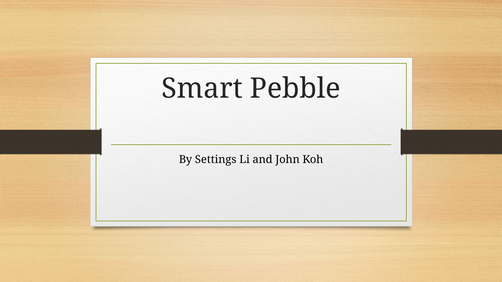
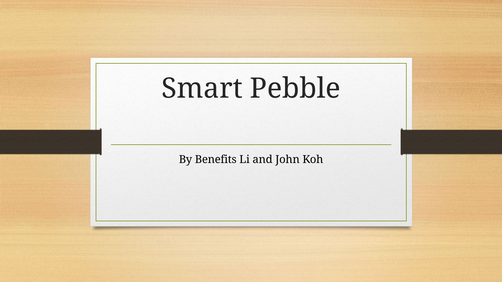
Settings: Settings -> Benefits
